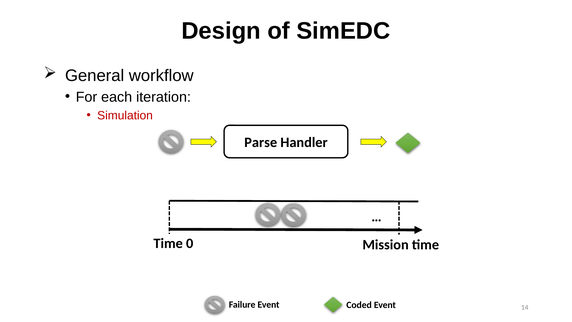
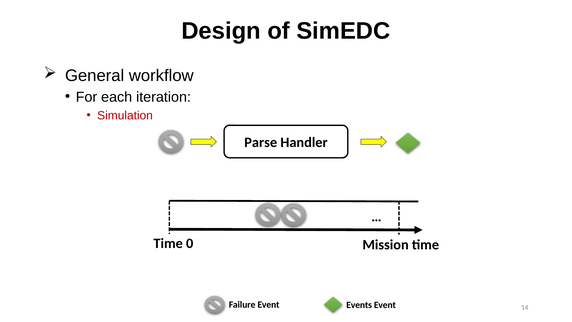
Coded: Coded -> Events
